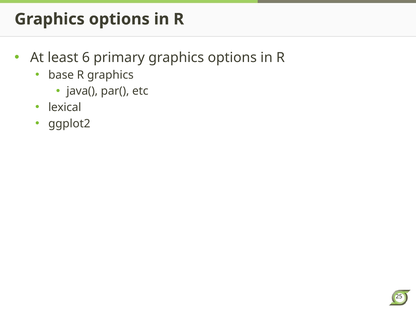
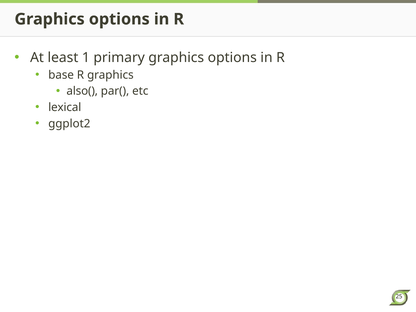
6: 6 -> 1
java(: java( -> also(
